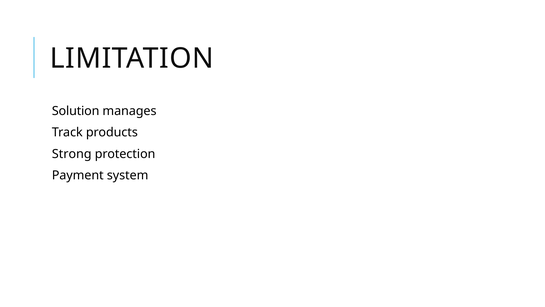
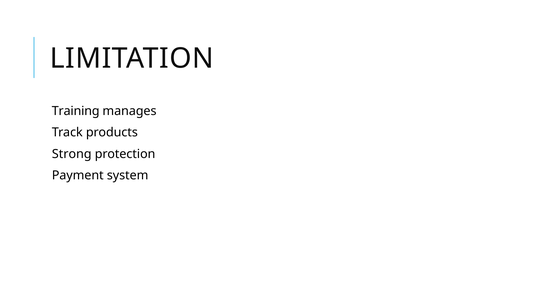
Solution: Solution -> Training
